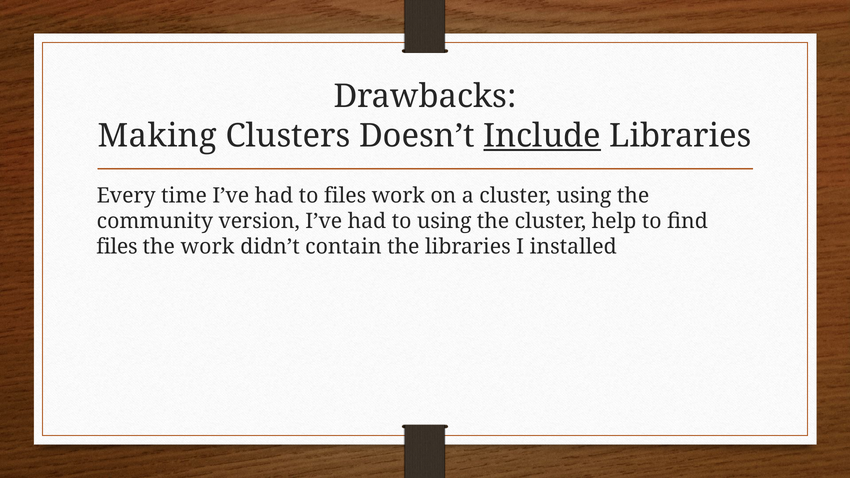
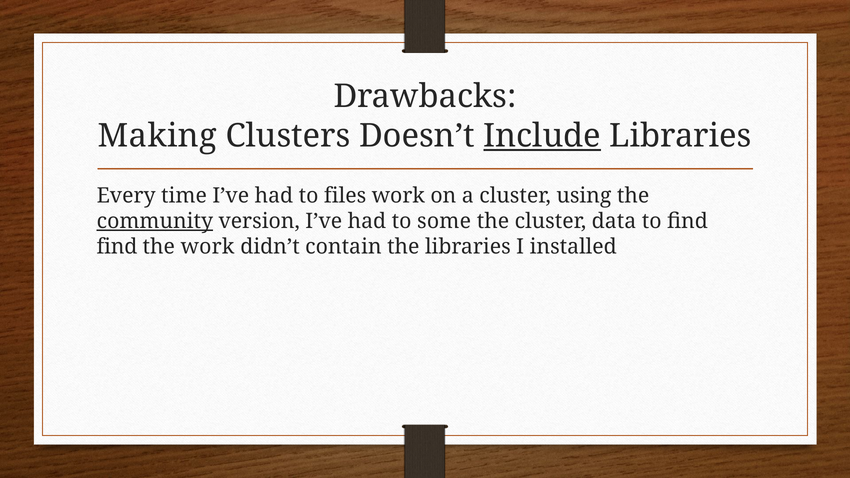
community underline: none -> present
to using: using -> some
help: help -> data
files at (117, 247): files -> find
